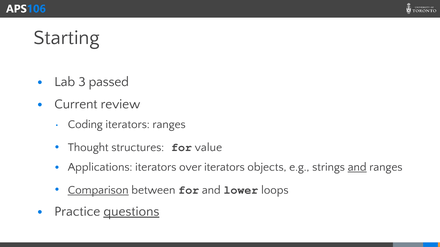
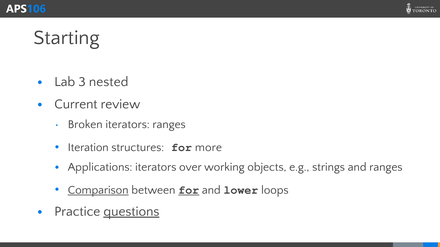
passed: passed -> nested
Coding: Coding -> Broken
Thought: Thought -> Iteration
value: value -> more
over iterators: iterators -> working
and at (357, 167) underline: present -> none
for at (189, 190) underline: none -> present
